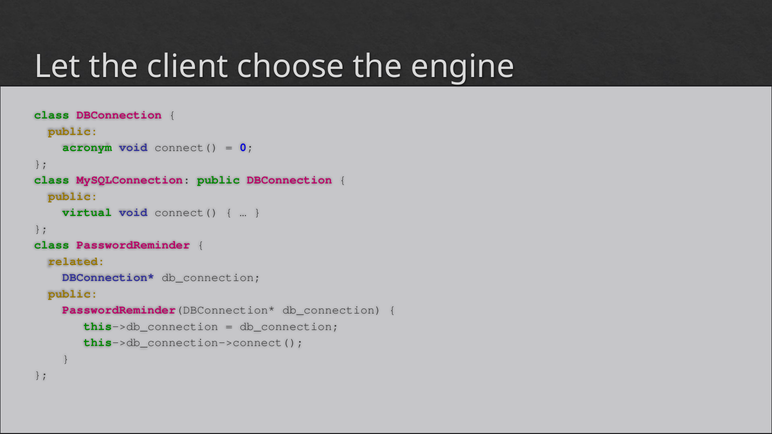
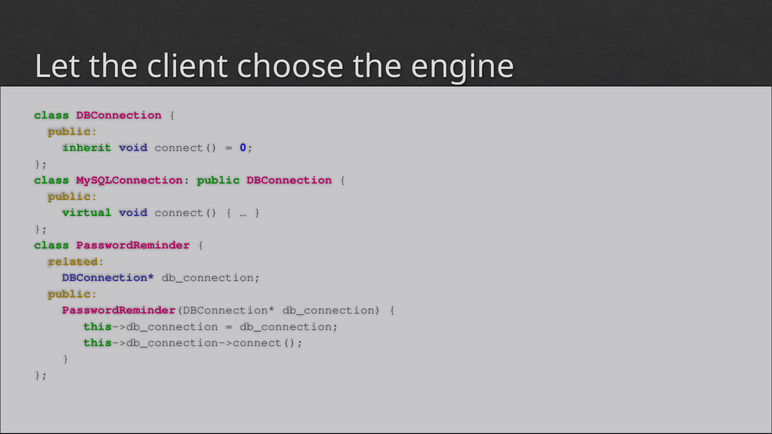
acronym: acronym -> inherit
